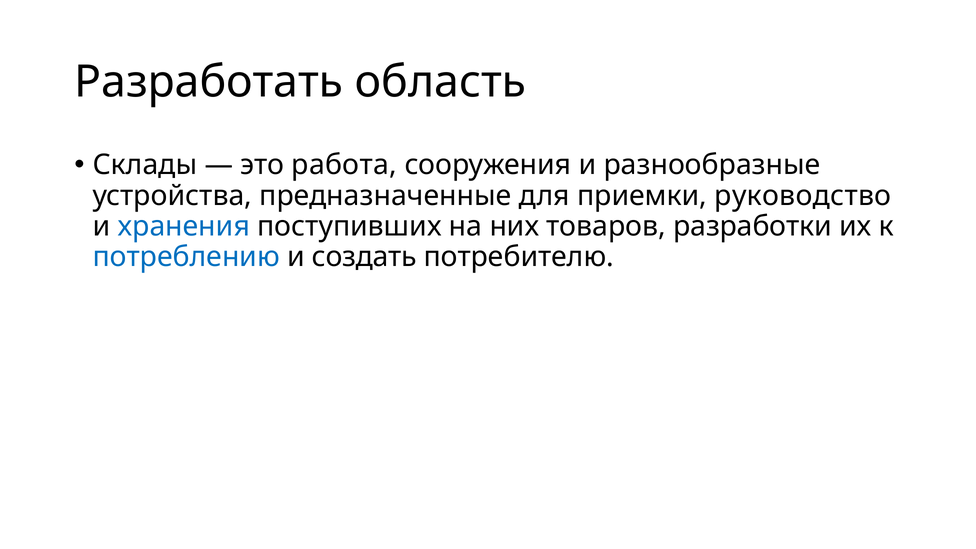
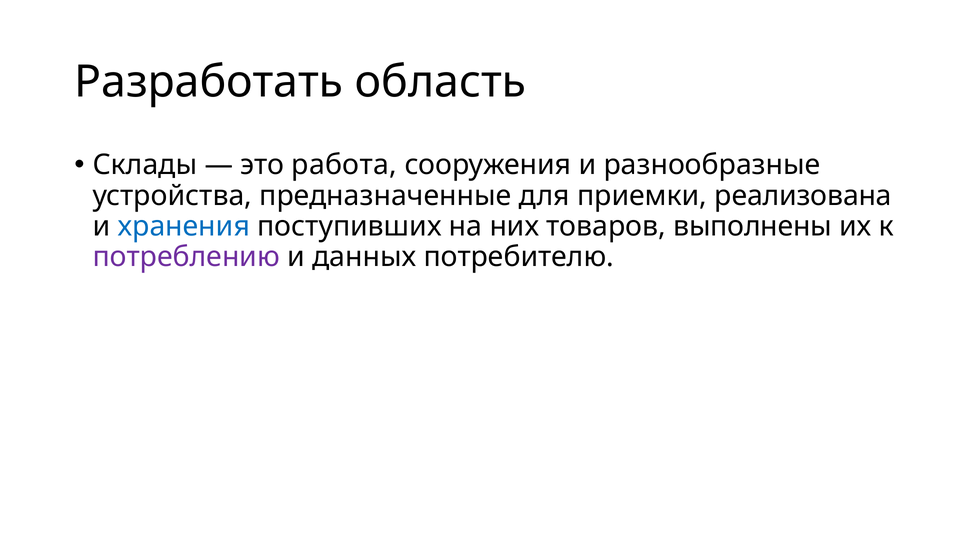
руководство: руководство -> реализована
разработки: разработки -> выполнены
потреблению colour: blue -> purple
создать: создать -> данных
